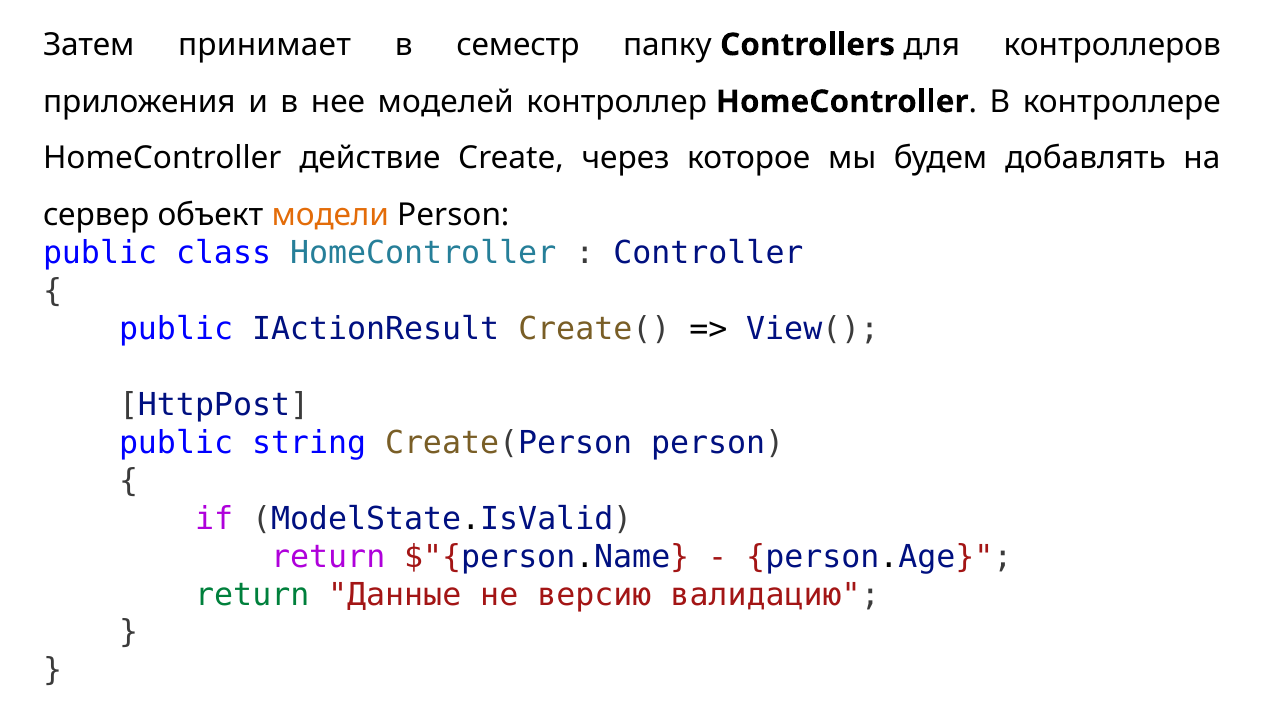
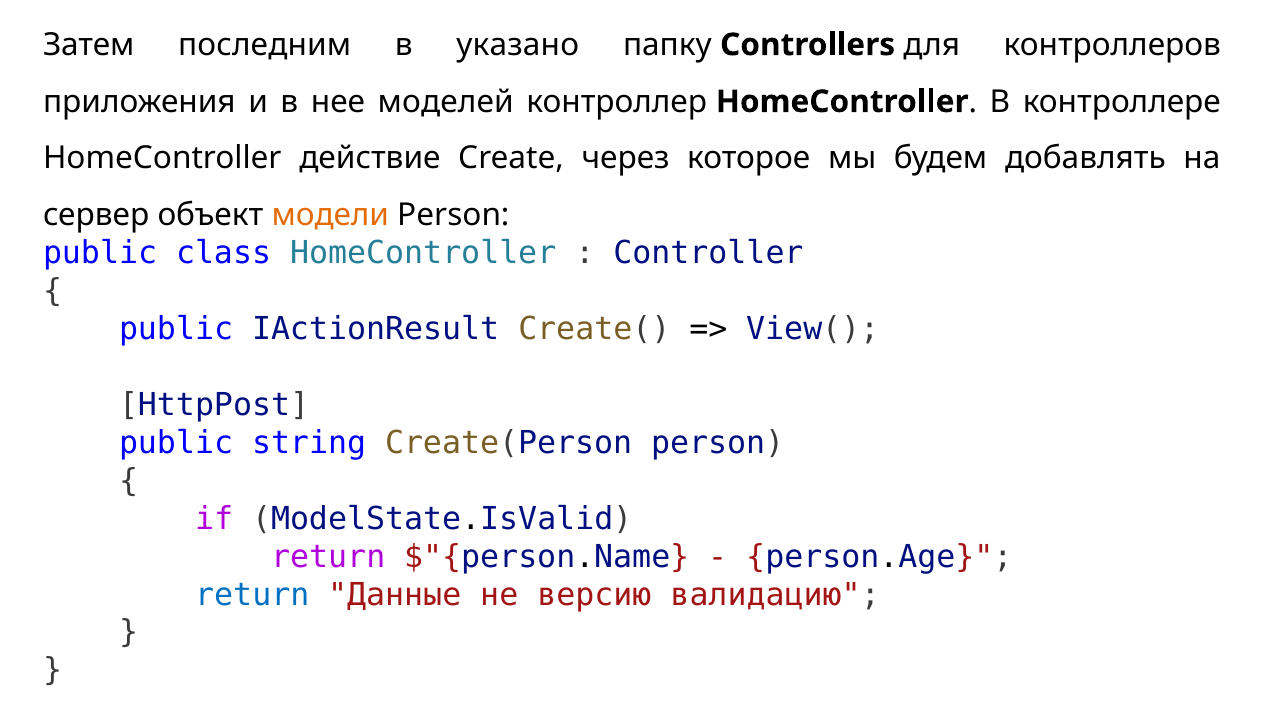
принимает: принимает -> последним
семестр: семестр -> указано
return at (252, 595) colour: green -> blue
